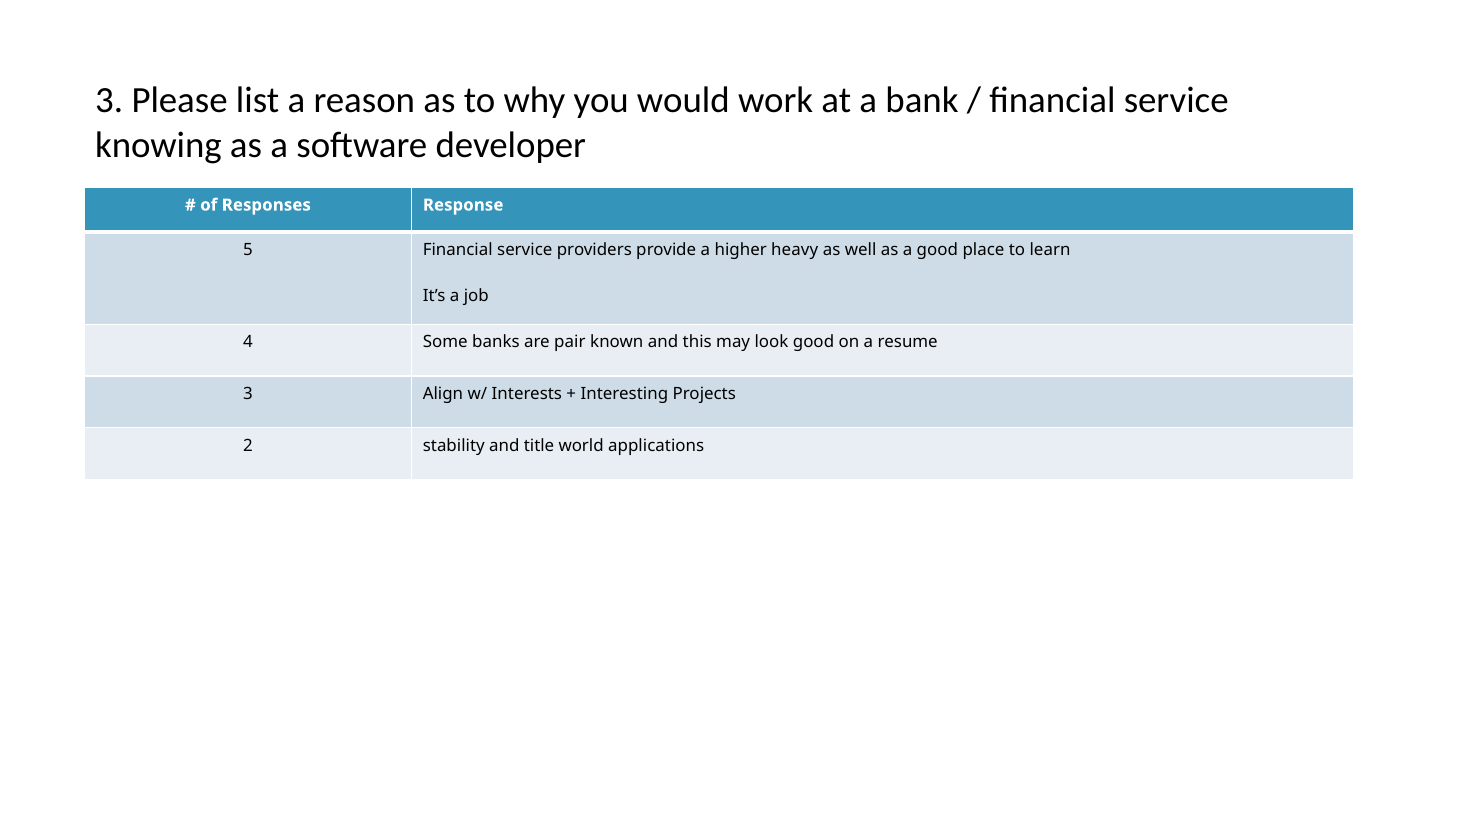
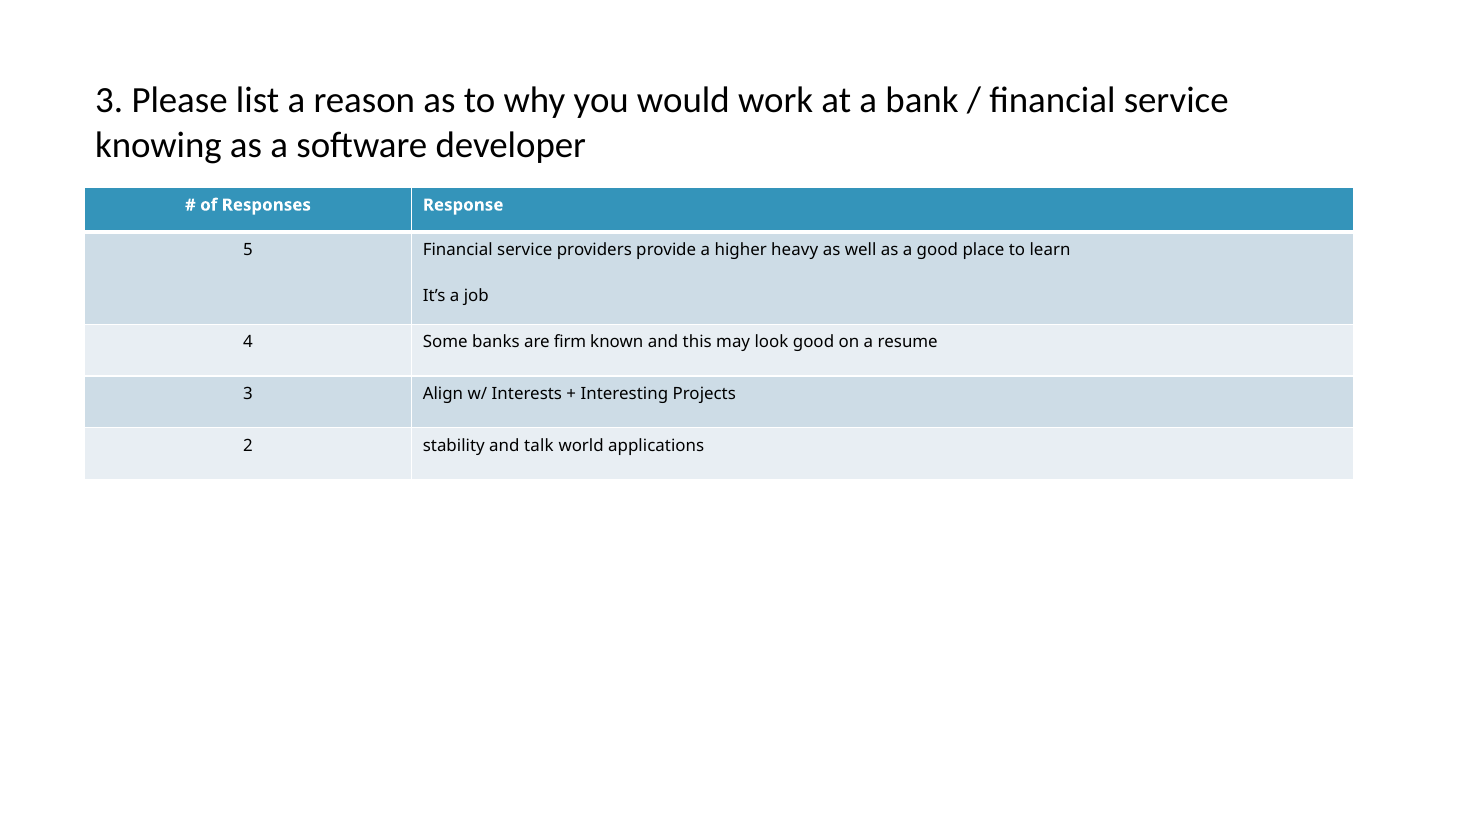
pair: pair -> firm
title: title -> talk
